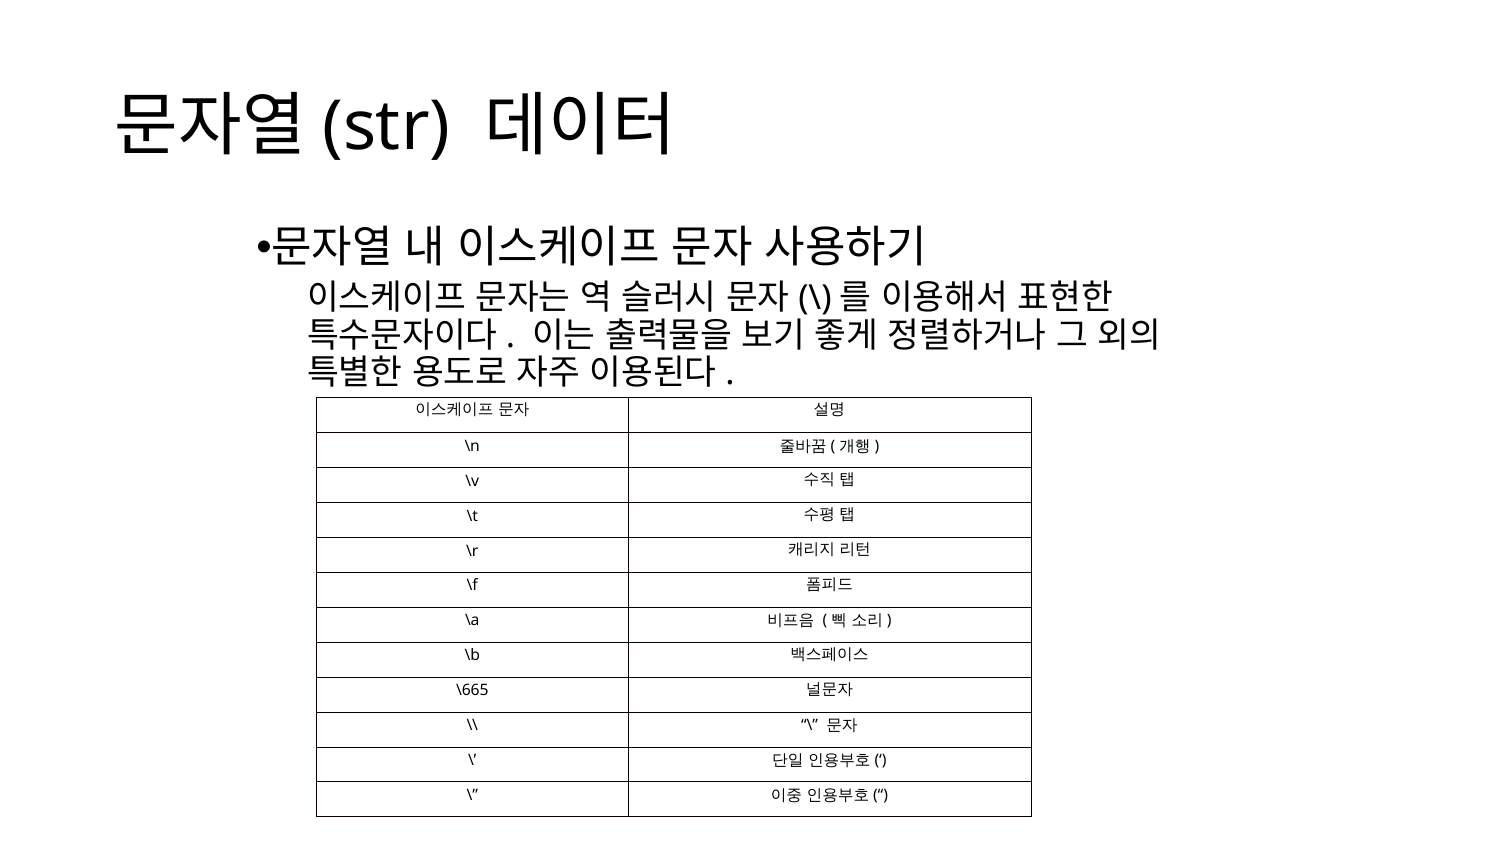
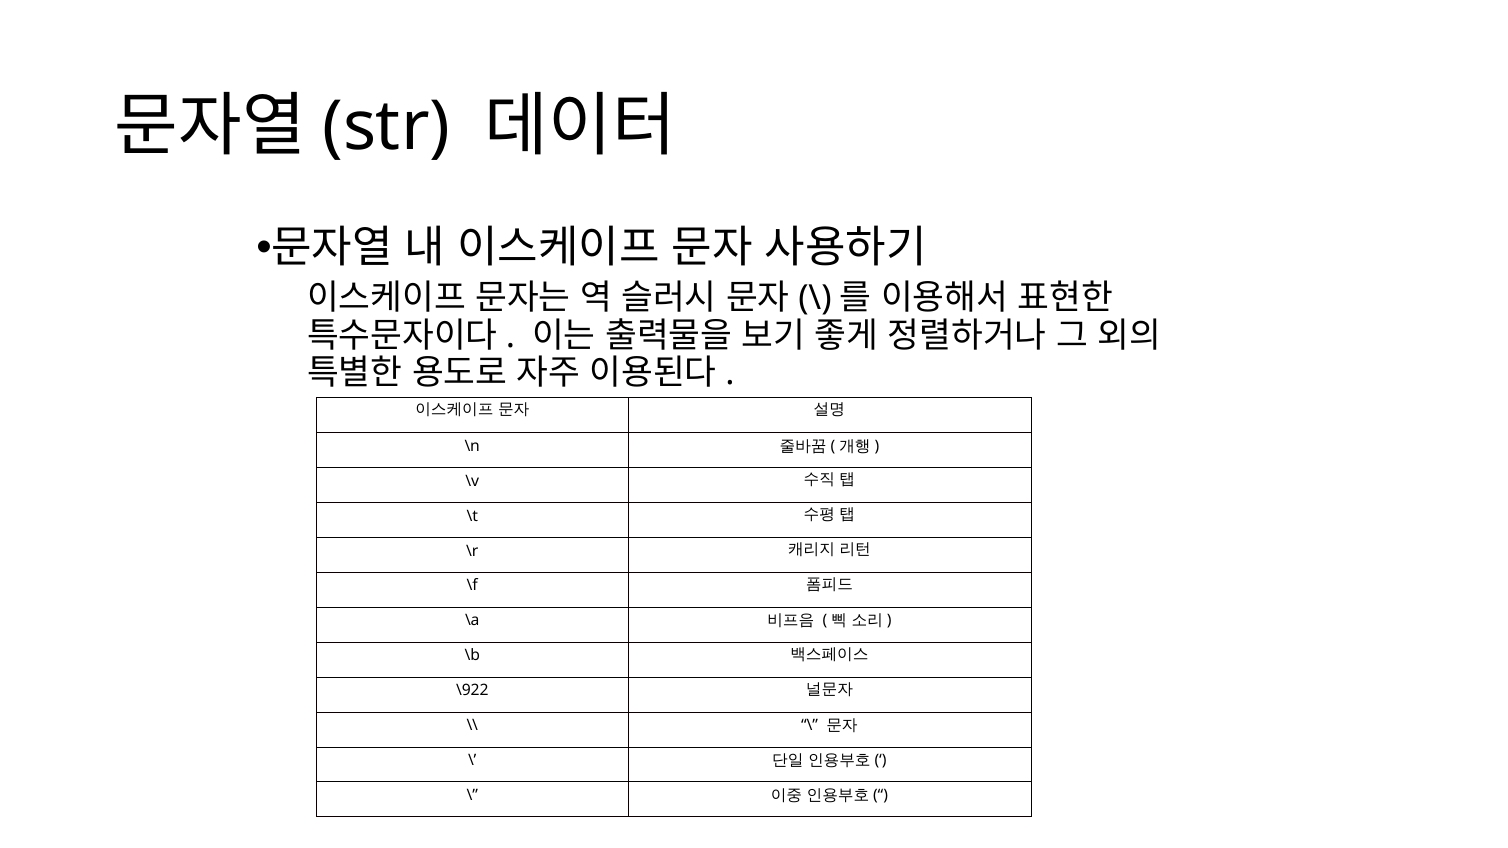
\665: \665 -> \922
